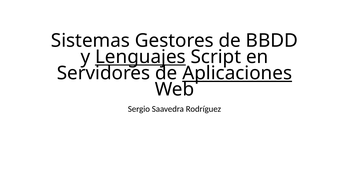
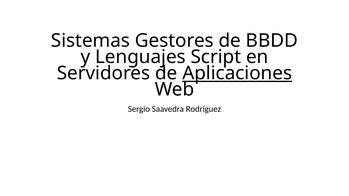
Lenguajes underline: present -> none
